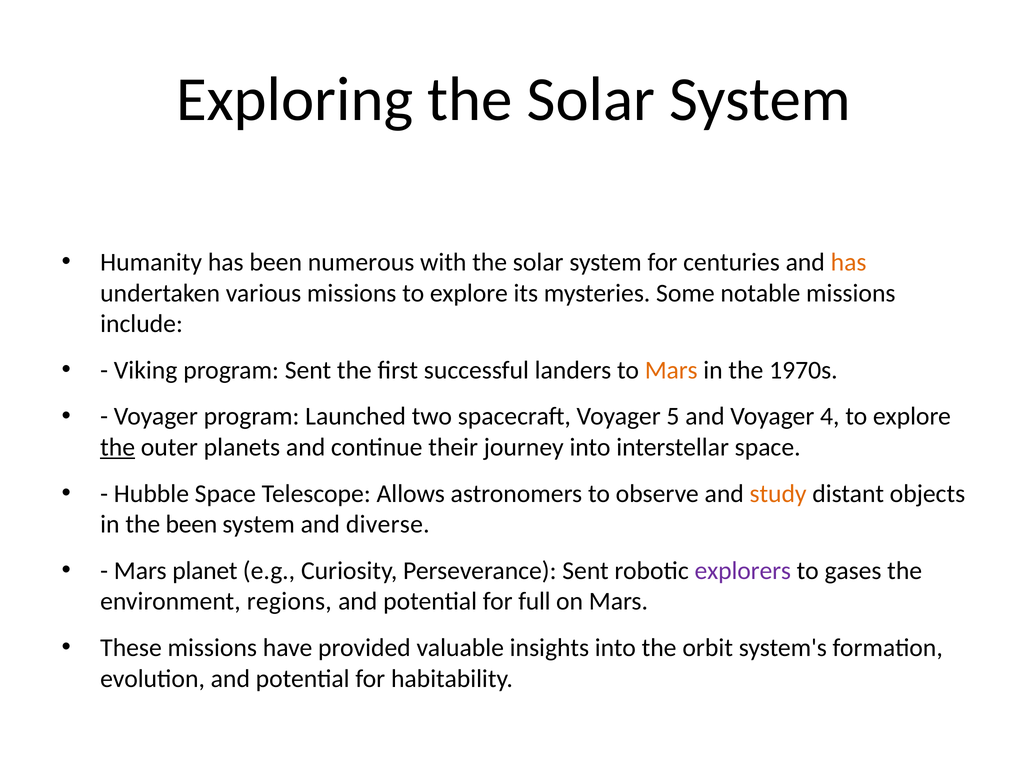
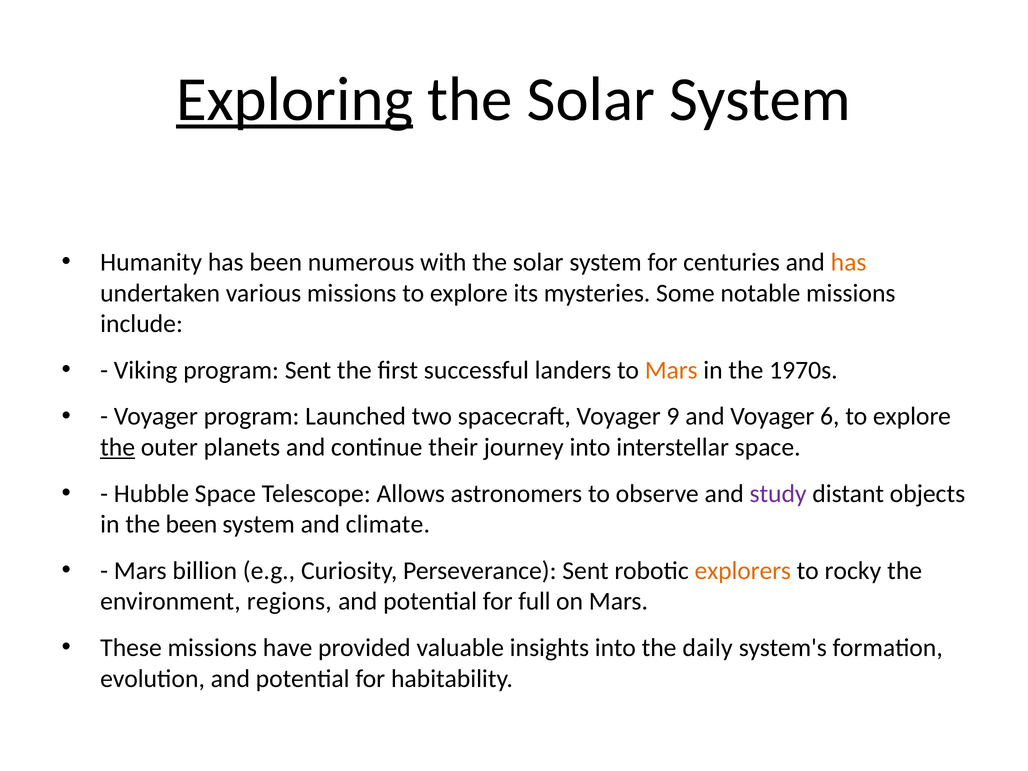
Exploring underline: none -> present
5: 5 -> 9
4: 4 -> 6
study colour: orange -> purple
diverse: diverse -> climate
planet: planet -> billion
explorers colour: purple -> orange
gases: gases -> rocky
orbit: orbit -> daily
